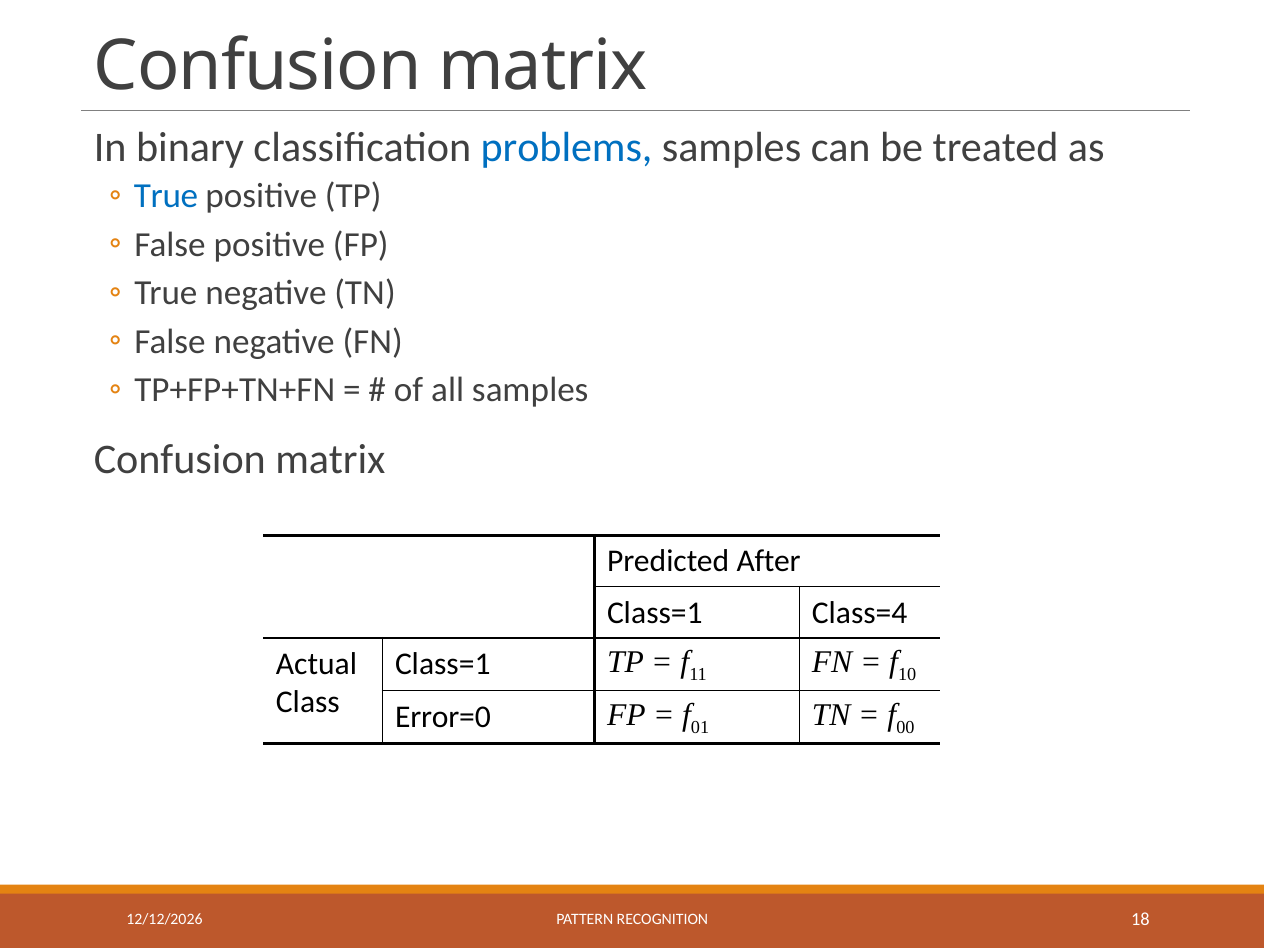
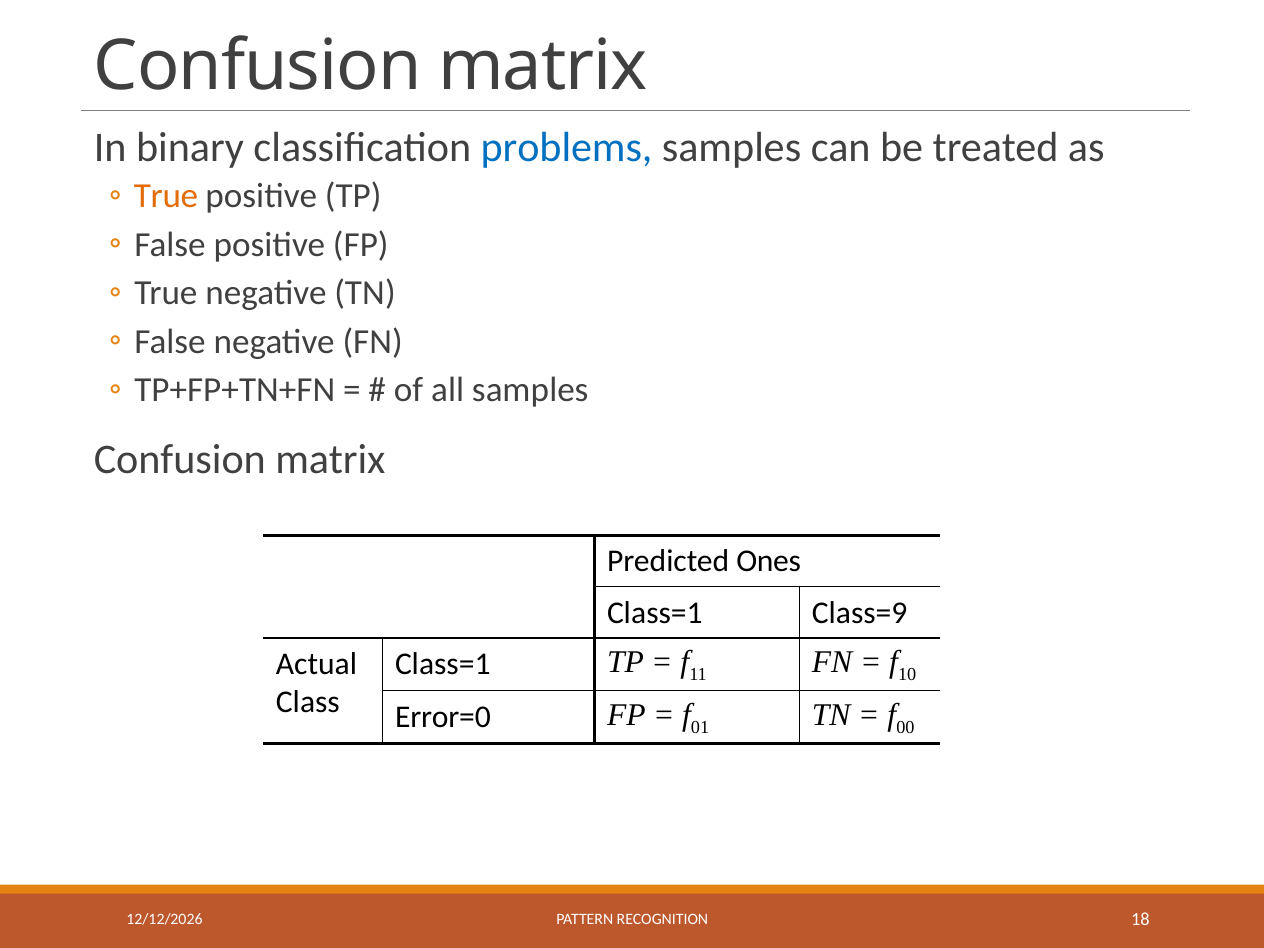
True at (166, 196) colour: blue -> orange
After: After -> Ones
Class=4: Class=4 -> Class=9
